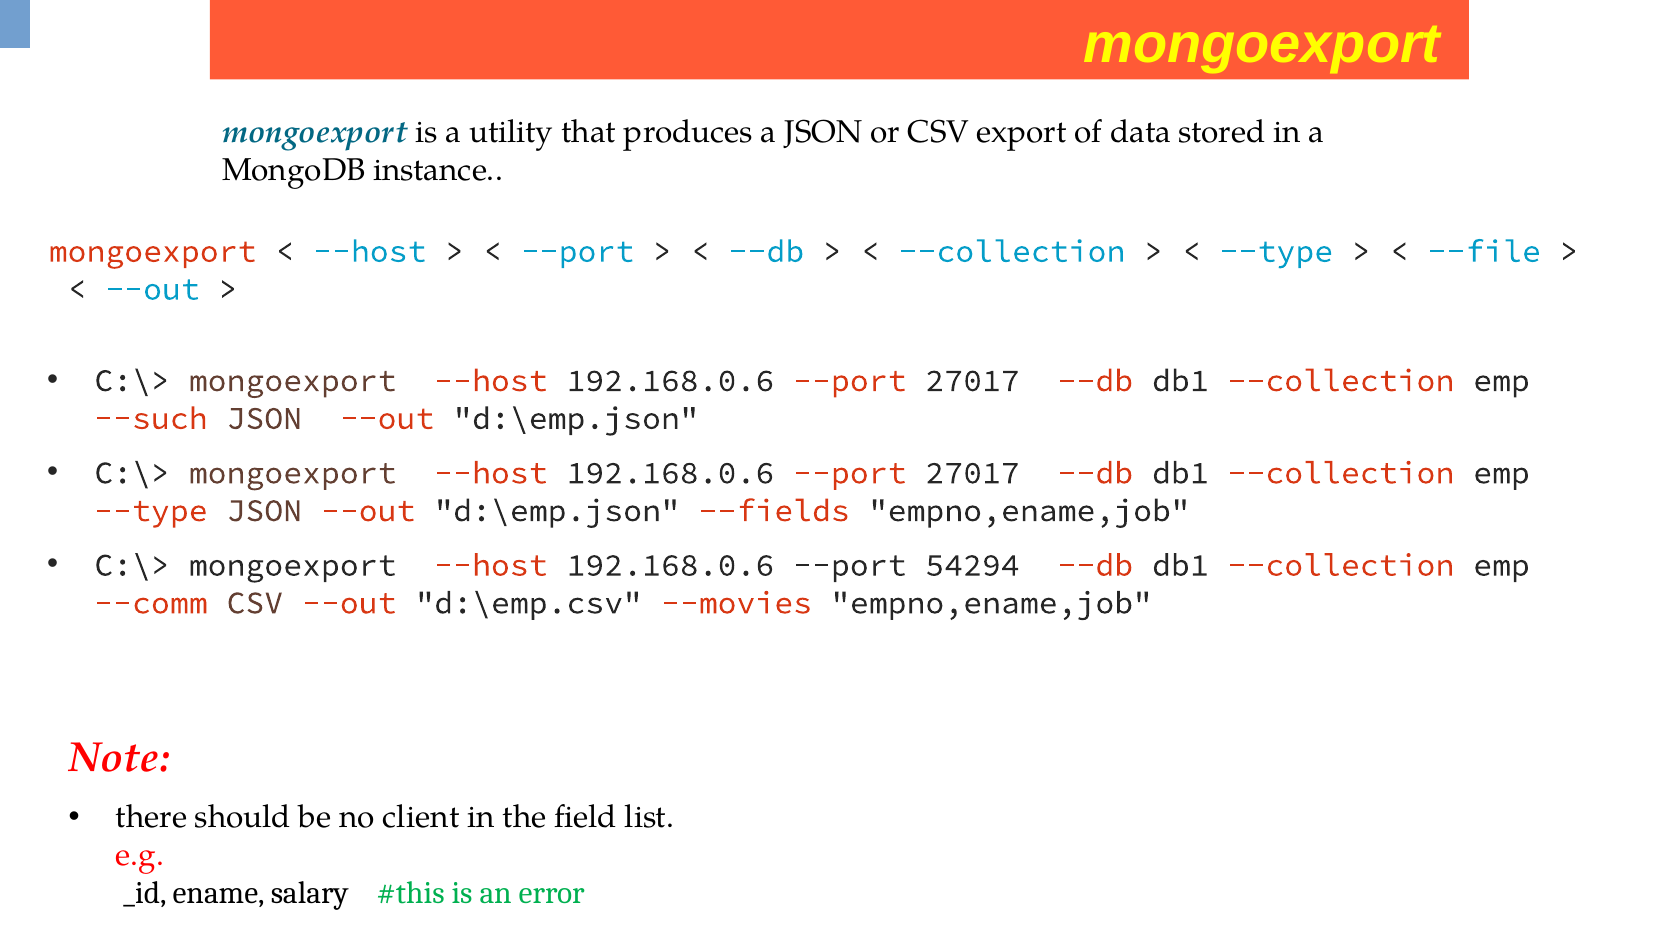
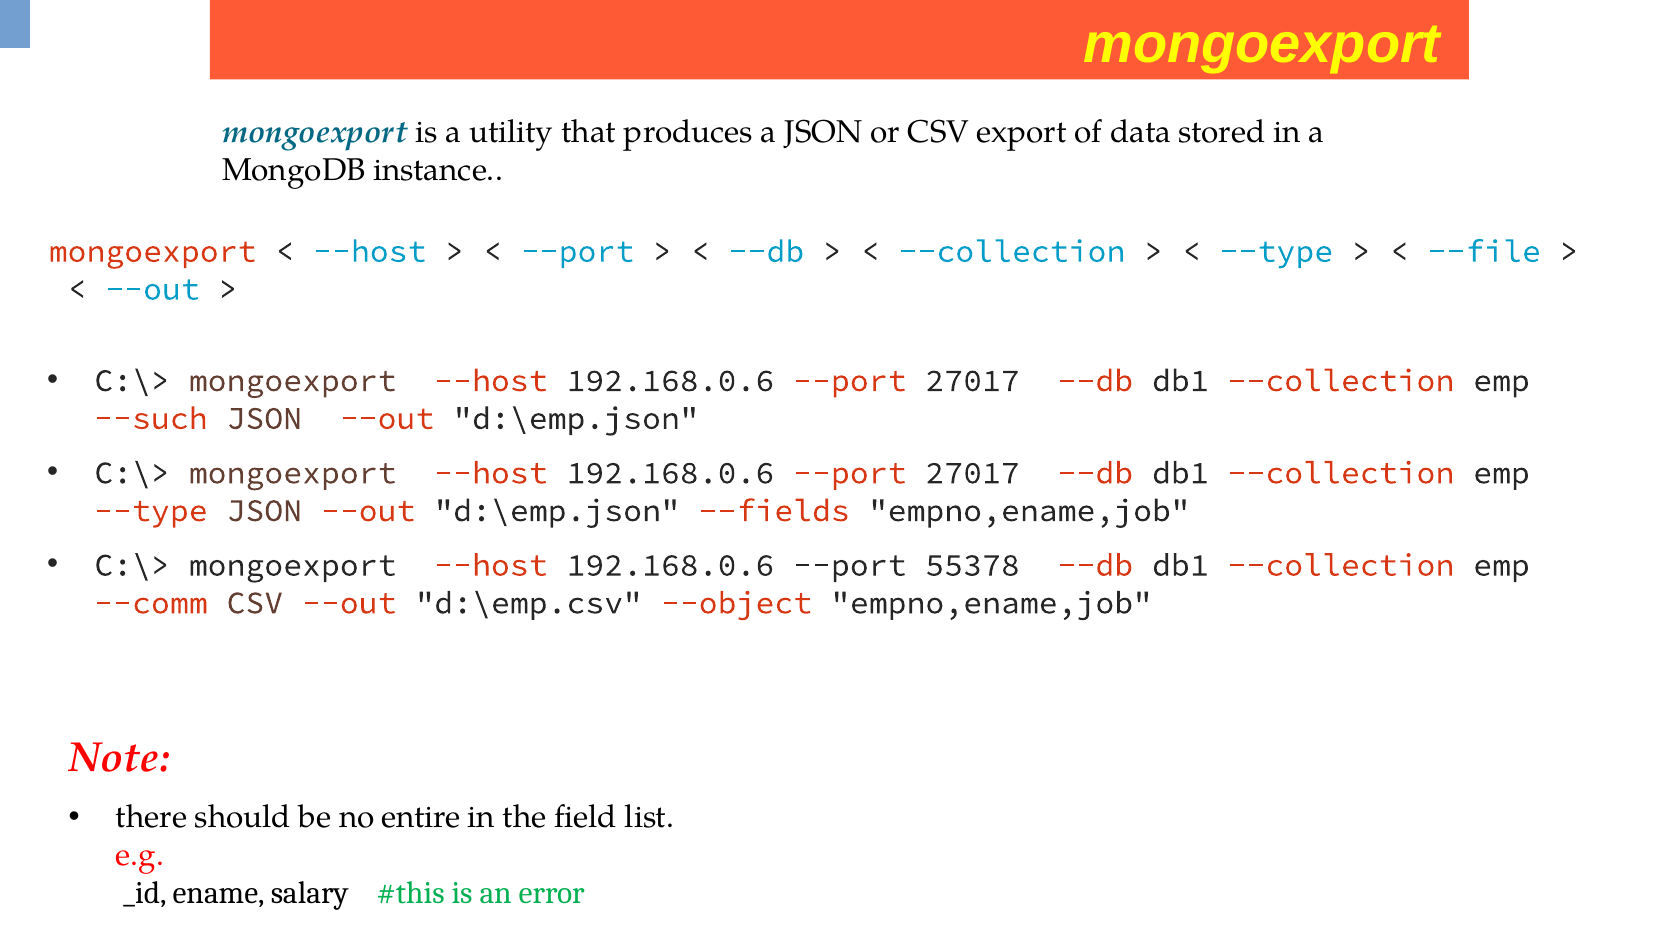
54294: 54294 -> 55378
--movies: --movies -> --object
client: client -> entire
